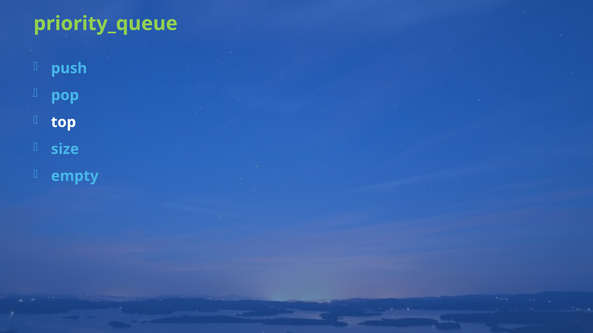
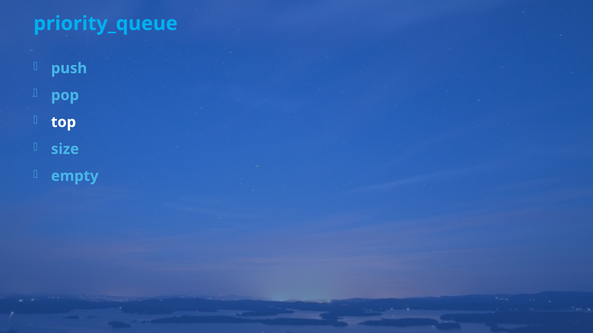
priority_queue colour: light green -> light blue
